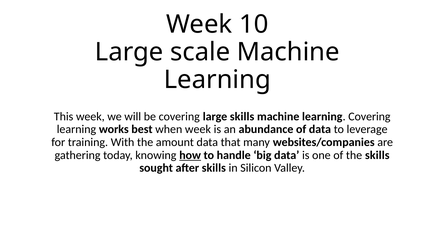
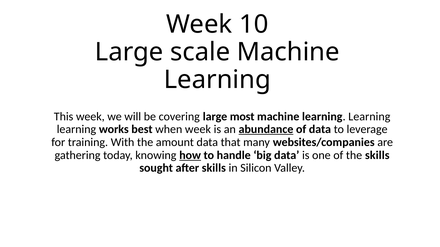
large skills: skills -> most
machine learning Covering: Covering -> Learning
abundance underline: none -> present
